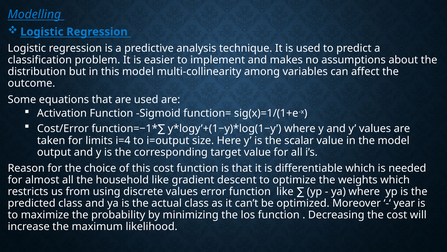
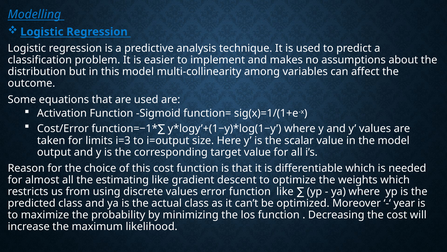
i=4: i=4 -> i=3
household: household -> estimating
